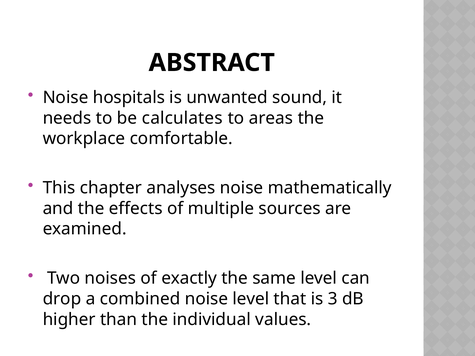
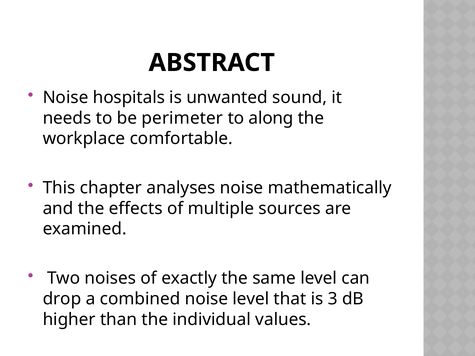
calculates: calculates -> perimeter
areas: areas -> along
